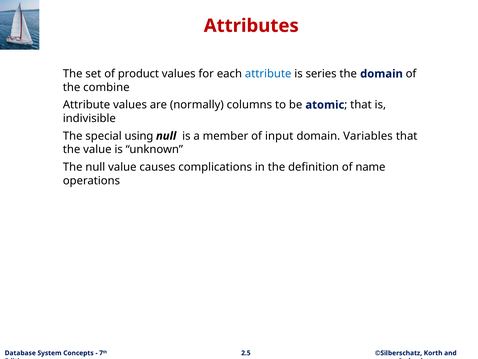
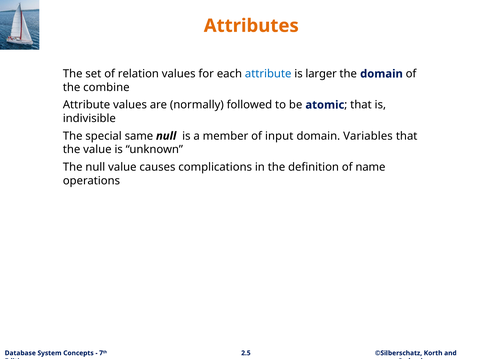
Attributes colour: red -> orange
product: product -> relation
series: series -> larger
columns: columns -> followed
using: using -> same
